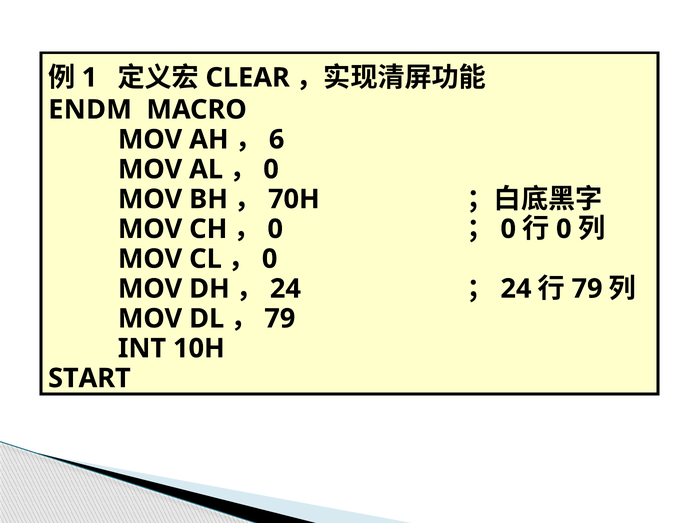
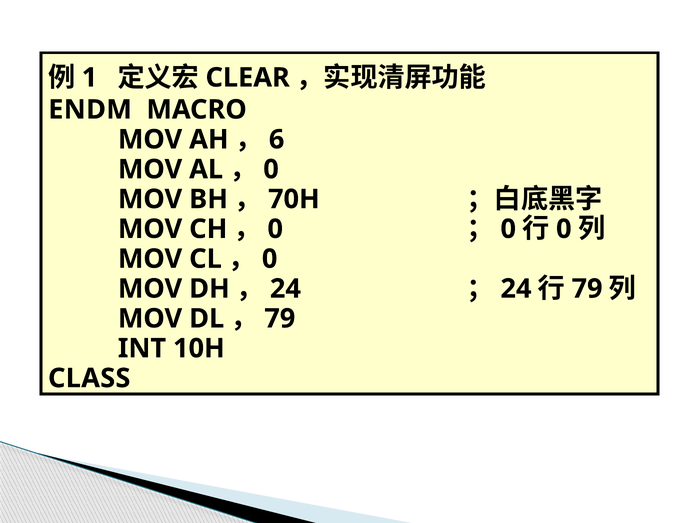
START: START -> CLASS
